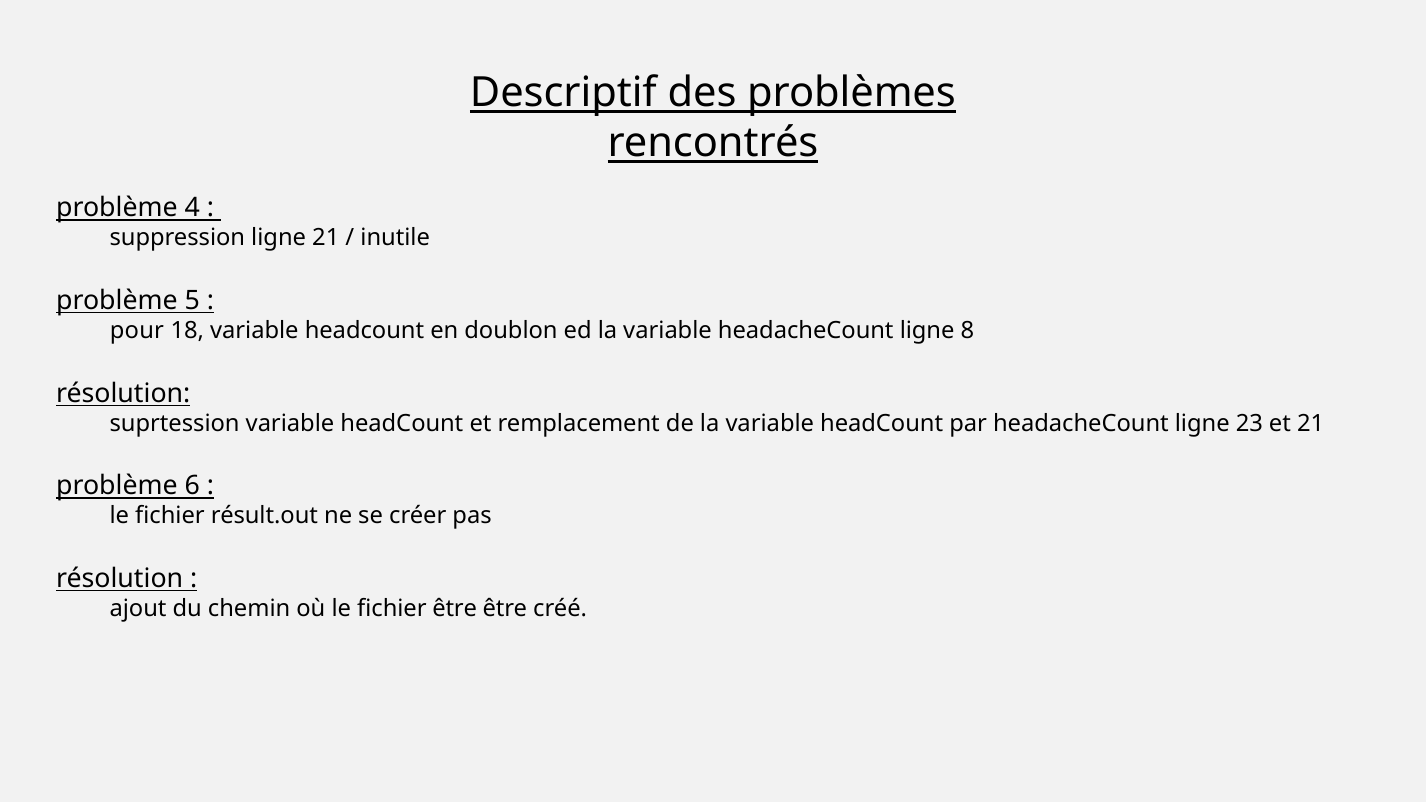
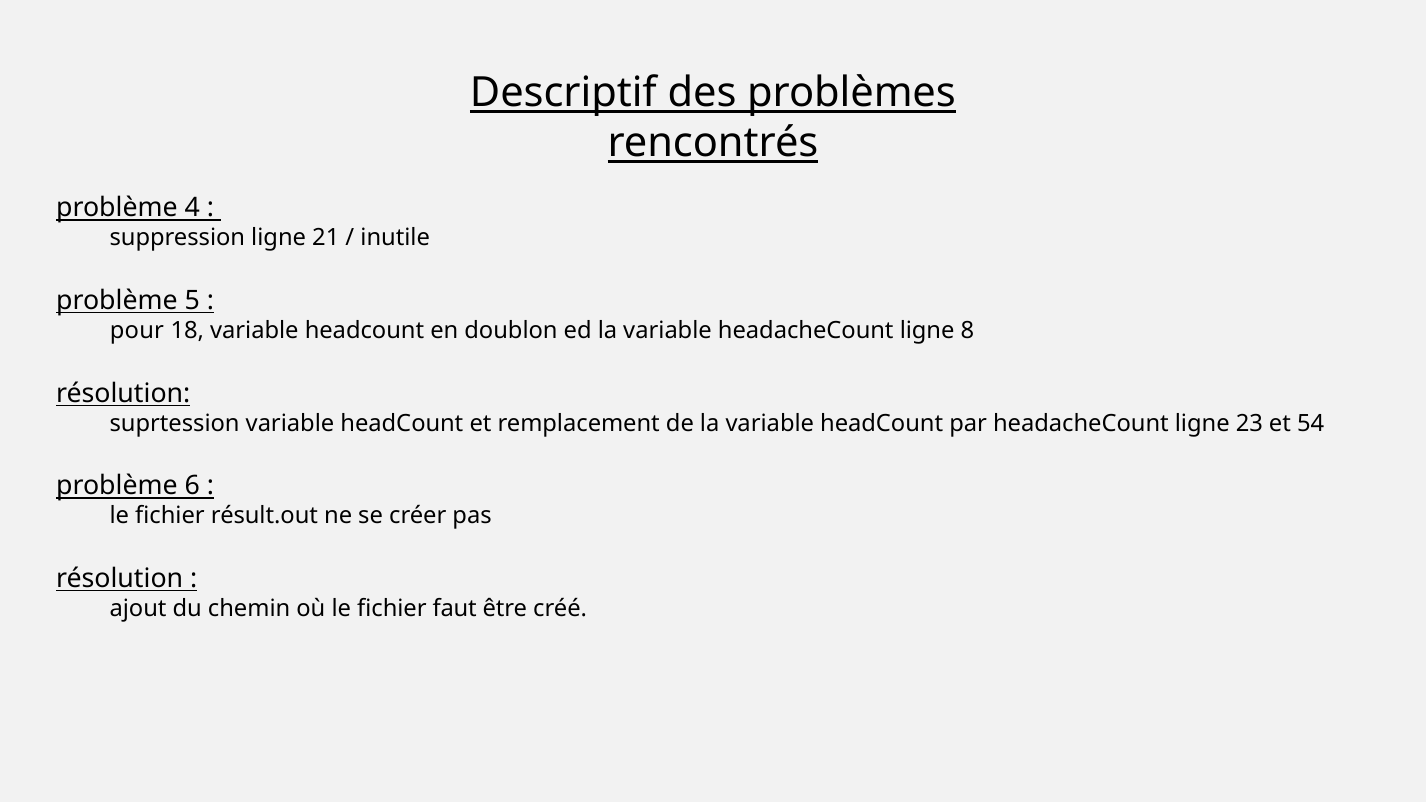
et 21: 21 -> 54
fichier être: être -> faut
